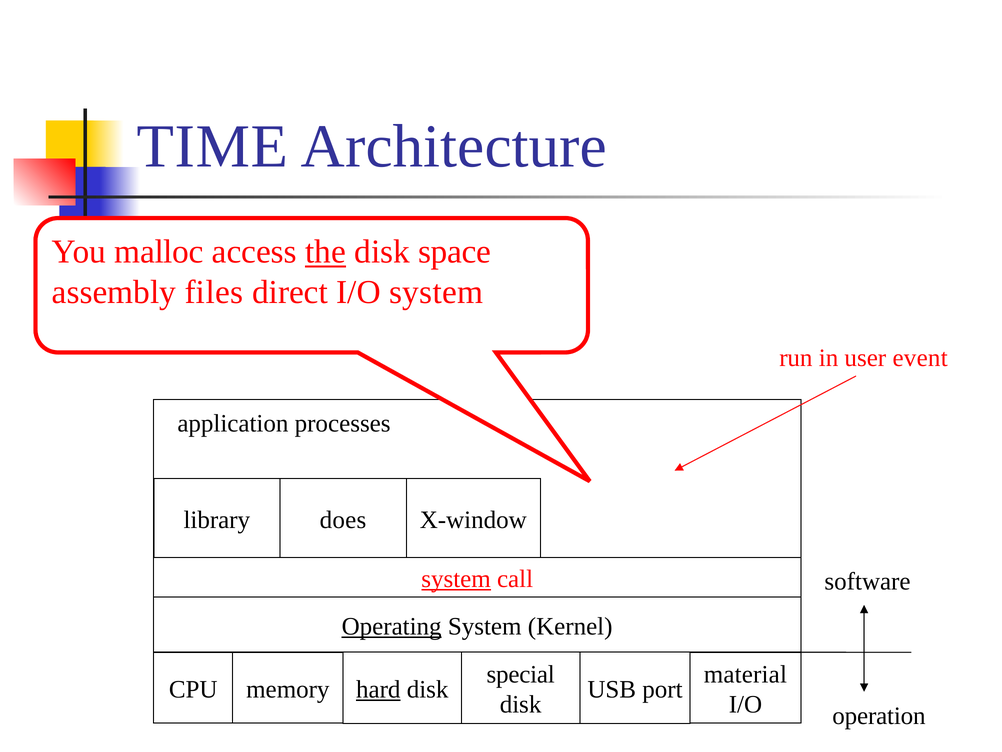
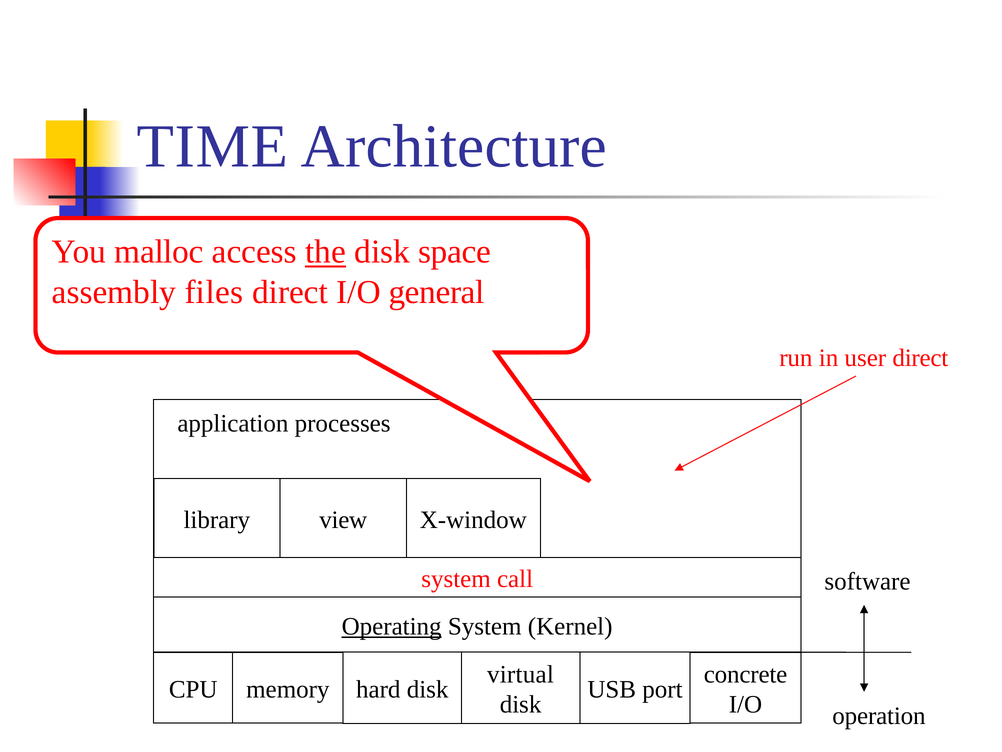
I/O system: system -> general
user event: event -> direct
does: does -> view
system at (456, 579) underline: present -> none
material: material -> concrete
special: special -> virtual
hard underline: present -> none
